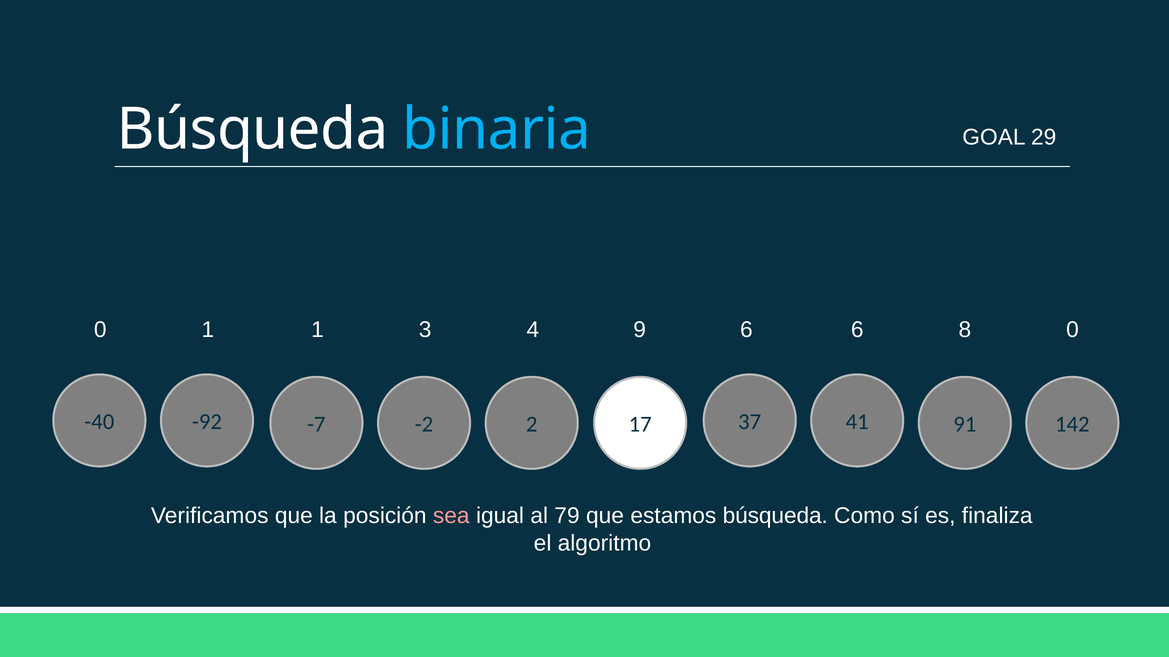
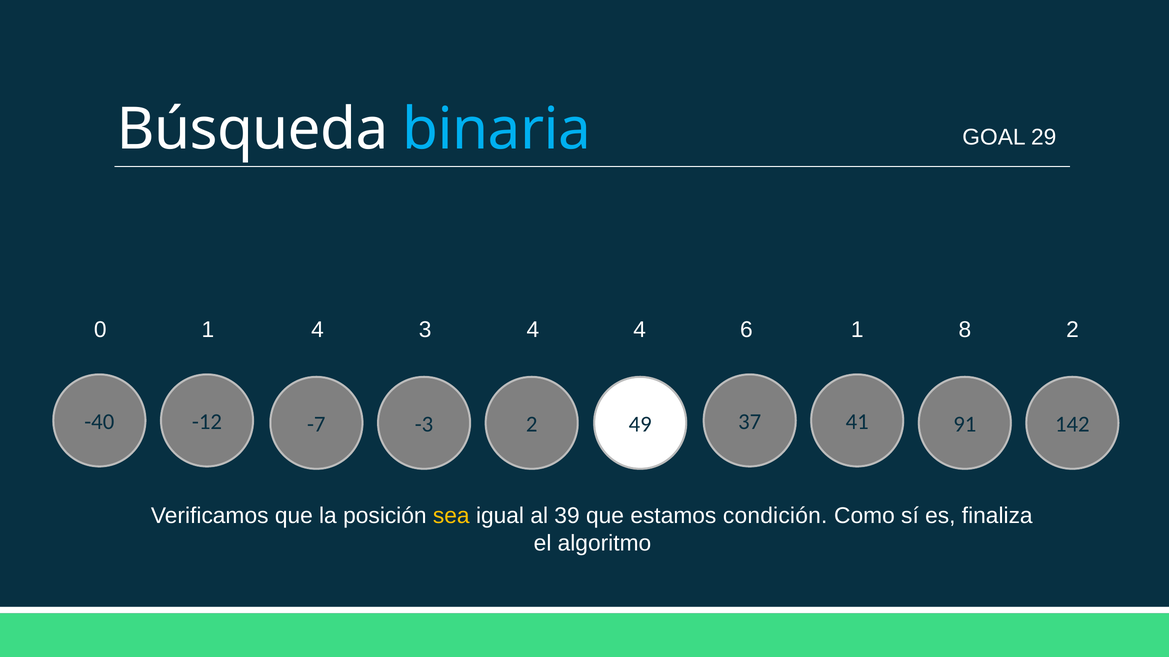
1 1: 1 -> 4
4 9: 9 -> 4
6 6: 6 -> 1
8 0: 0 -> 2
-92: -92 -> -12
-2: -2 -> -3
17: 17 -> 49
sea colour: pink -> yellow
79: 79 -> 39
estamos búsqueda: búsqueda -> condición
